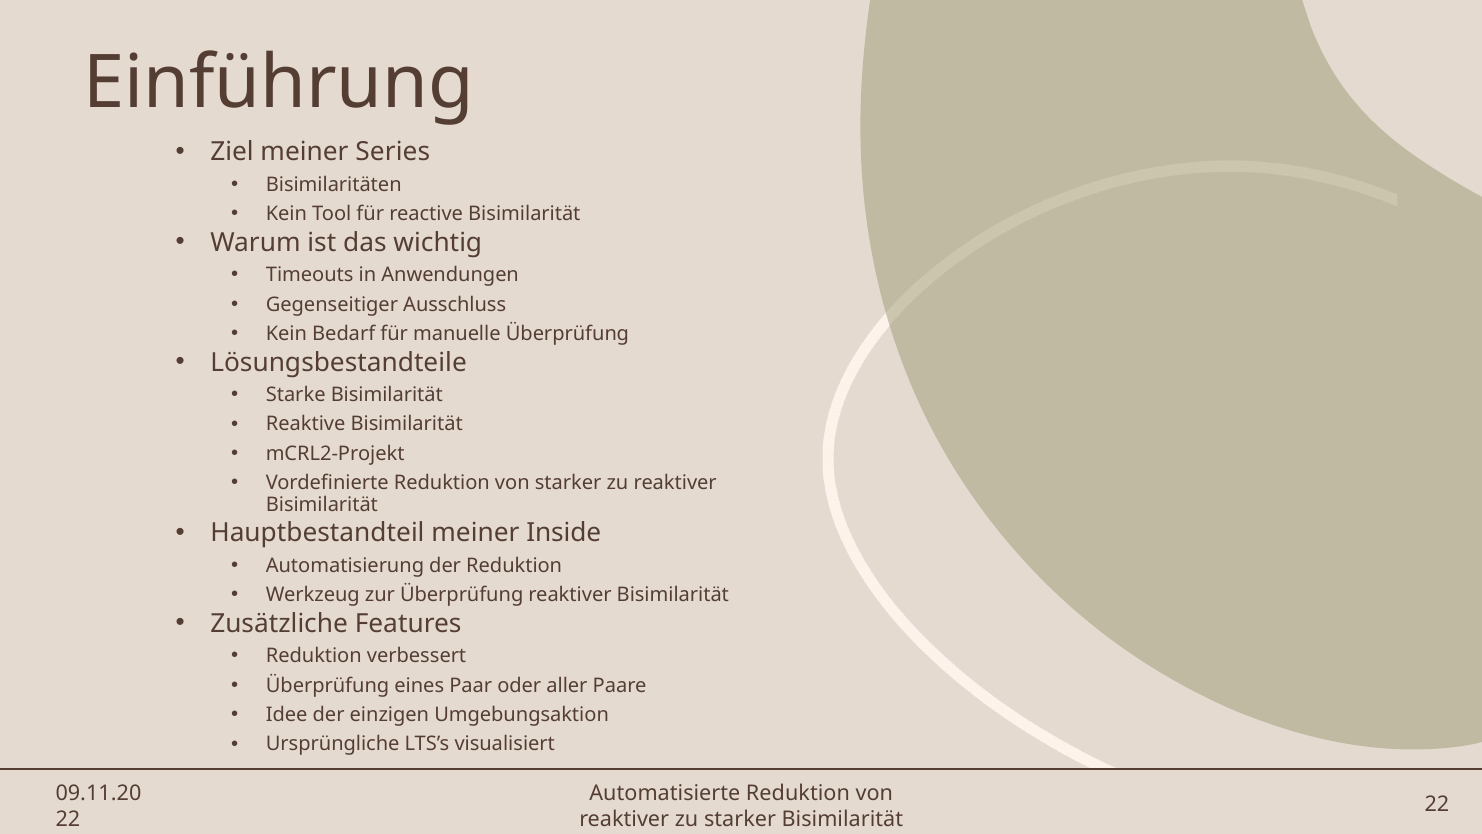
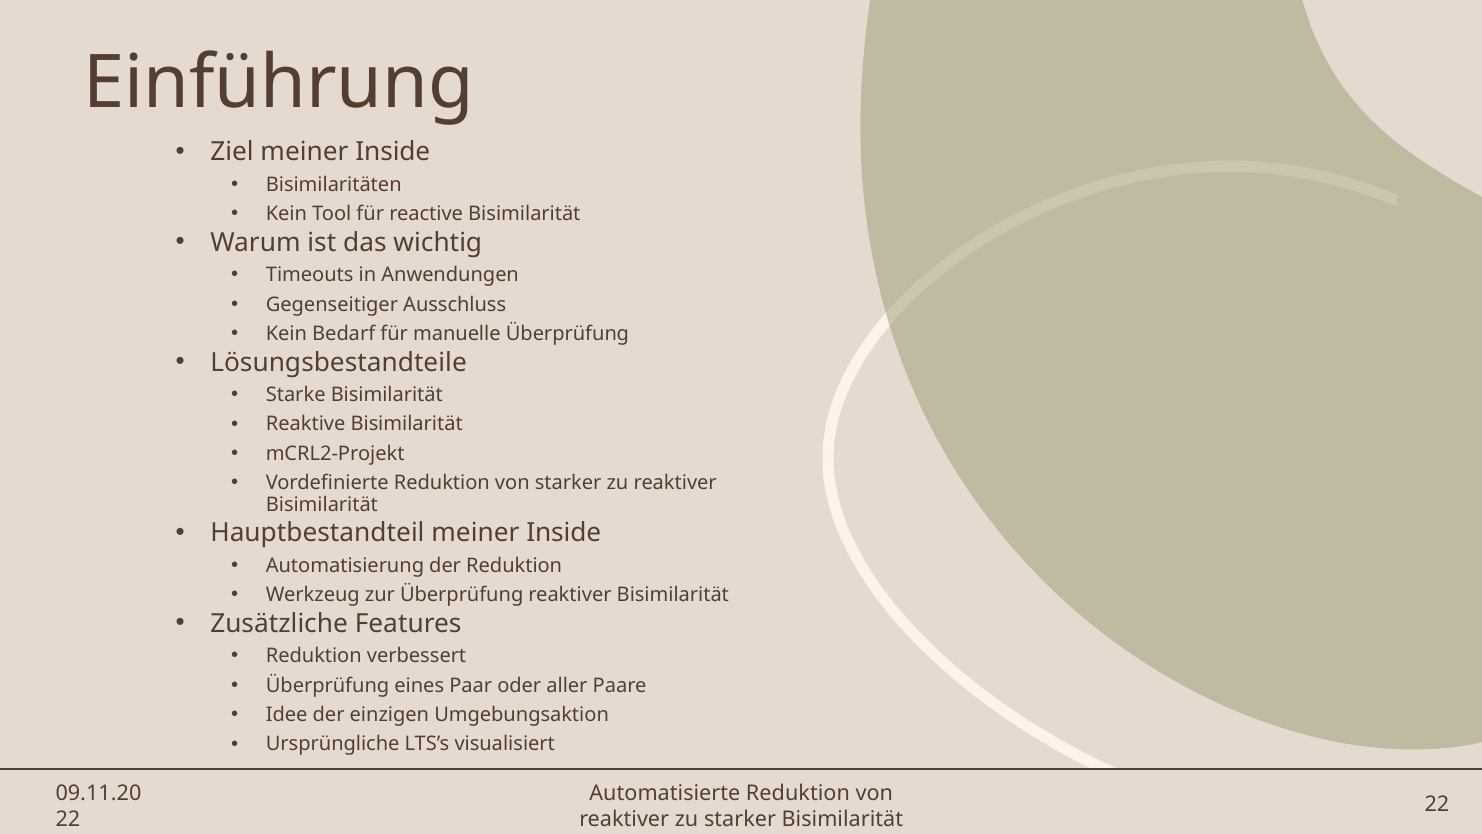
Ziel meiner Series: Series -> Inside
